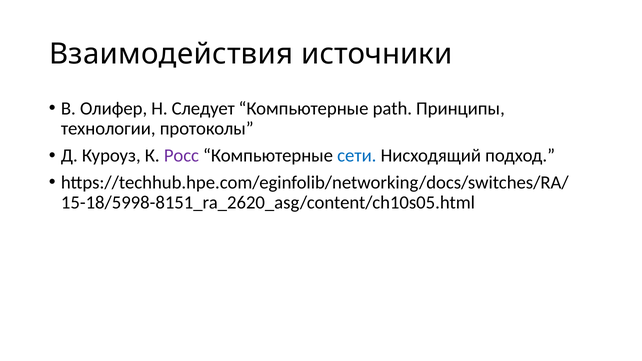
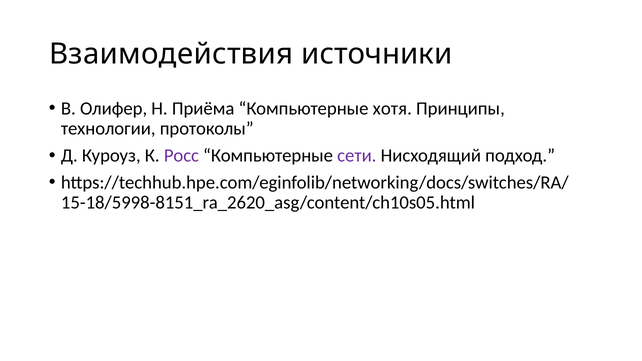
Следует: Следует -> Приёма
path: path -> хотя
сети colour: blue -> purple
